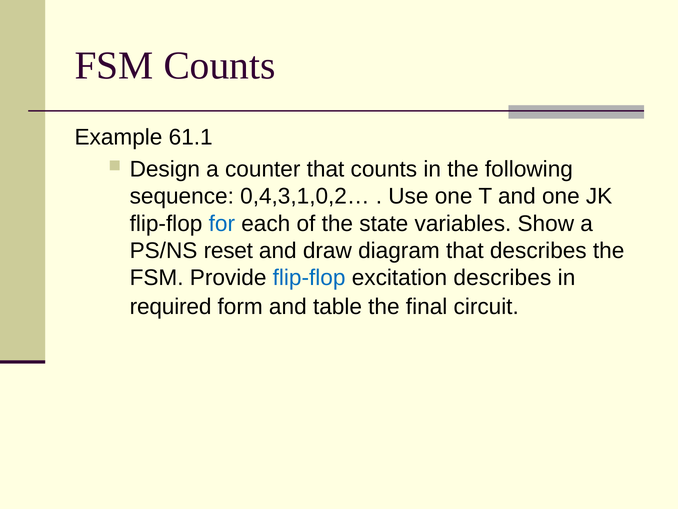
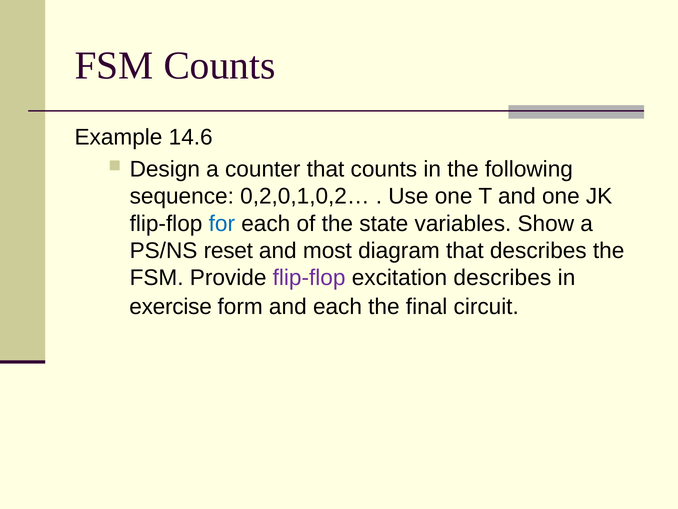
61.1: 61.1 -> 14.6
0,4,3,1,0,2…: 0,4,3,1,0,2… -> 0,2,0,1,0,2…
draw: draw -> most
flip-flop at (309, 278) colour: blue -> purple
required: required -> exercise
and table: table -> each
